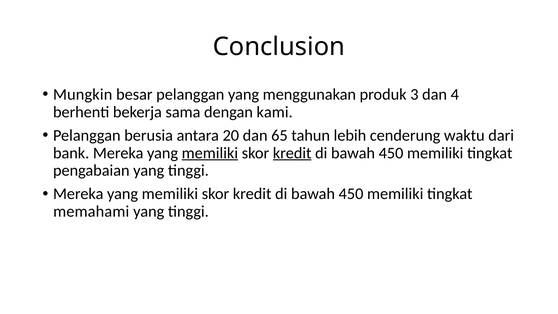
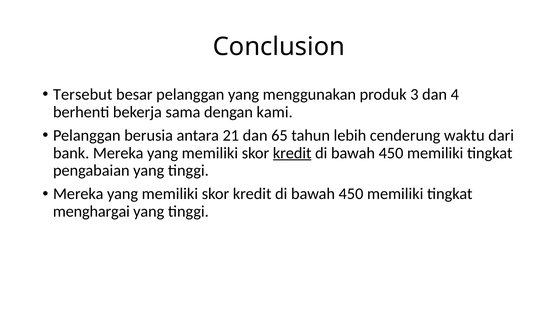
Mungkin: Mungkin -> Tersebut
20: 20 -> 21
memiliki at (210, 153) underline: present -> none
memahami: memahami -> menghargai
